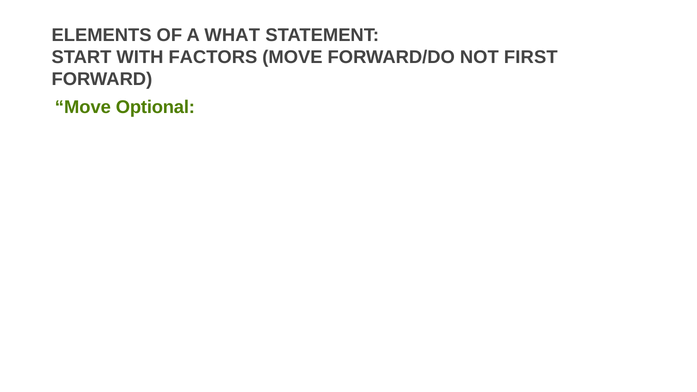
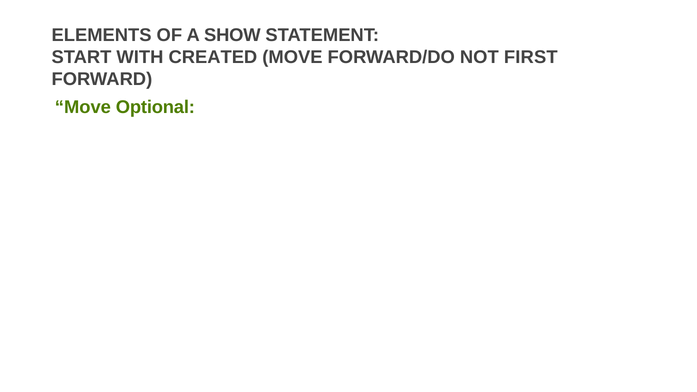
WHAT: WHAT -> SHOW
FACTORS: FACTORS -> CREATED
